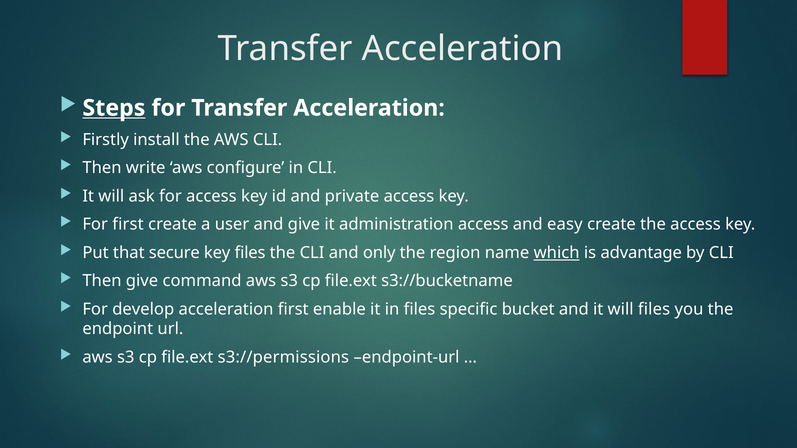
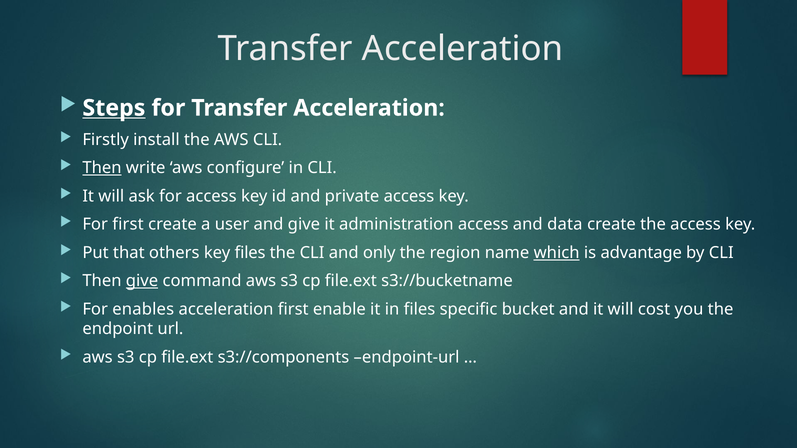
Then at (102, 168) underline: none -> present
easy: easy -> data
secure: secure -> others
give at (142, 281) underline: none -> present
develop: develop -> enables
will files: files -> cost
s3://permissions: s3://permissions -> s3://components
